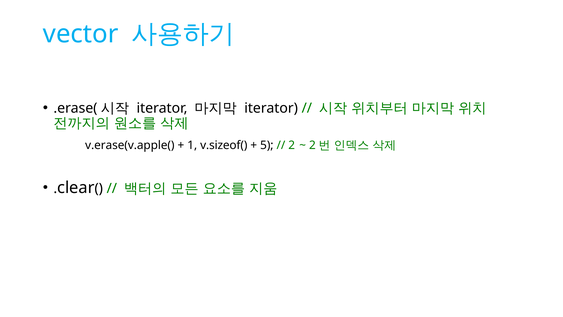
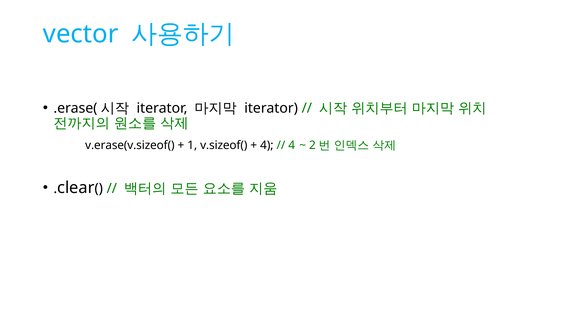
v.erase(v.apple(: v.erase(v.apple( -> v.erase(v.sizeof(
5 at (267, 145): 5 -> 4
2 at (292, 145): 2 -> 4
